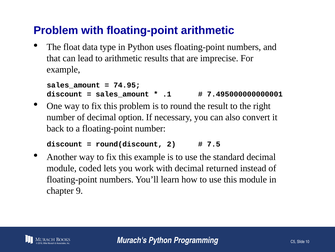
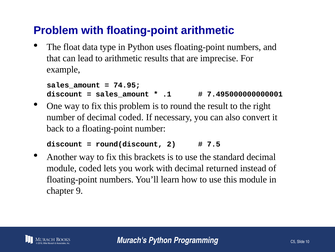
decimal option: option -> coded
this example: example -> brackets
